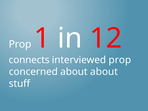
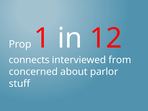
interviewed prop: prop -> from
about about: about -> parlor
